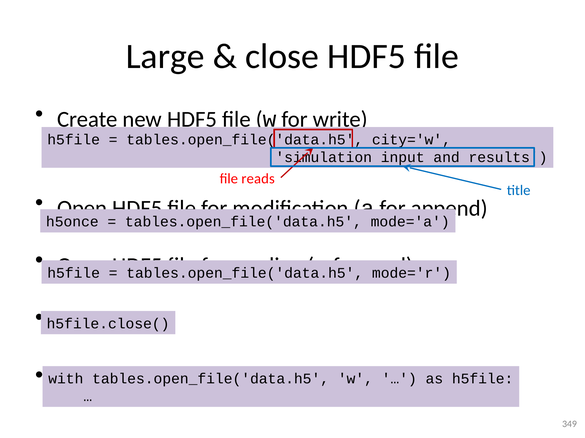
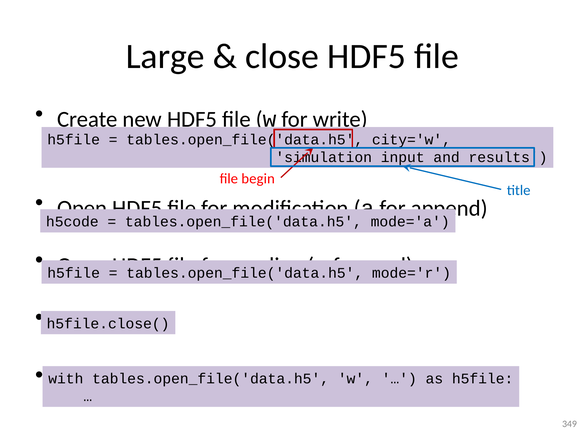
reads: reads -> begin
h5once: h5once -> h5code
